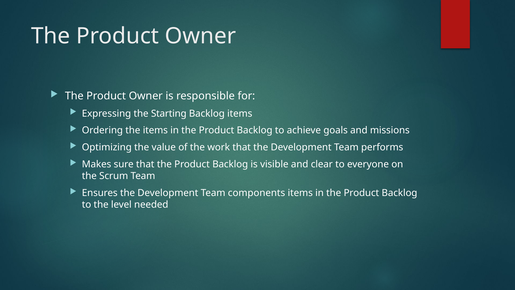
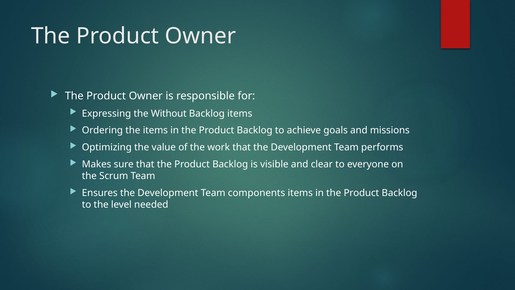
Starting: Starting -> Without
